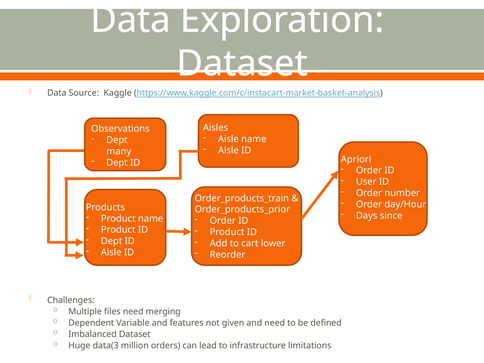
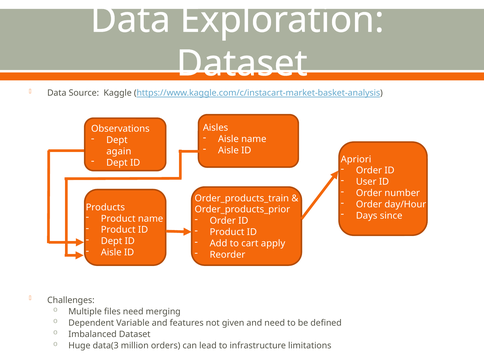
many: many -> again
lower: lower -> apply
